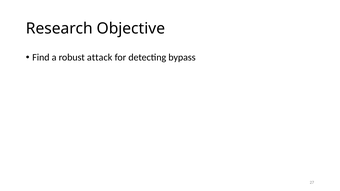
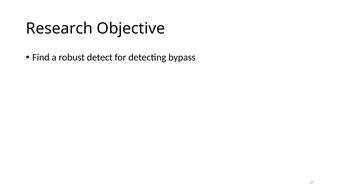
attack: attack -> detect
